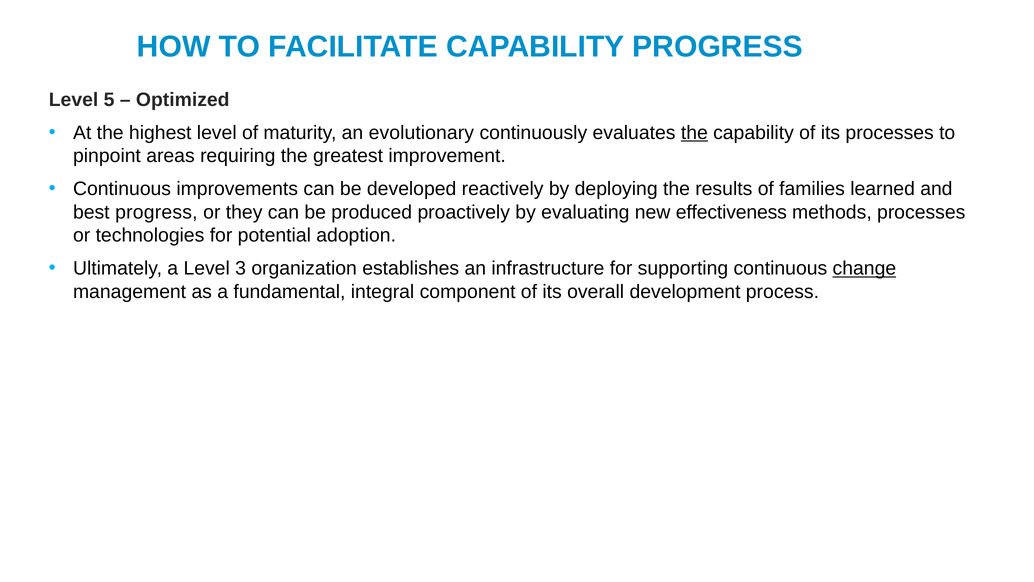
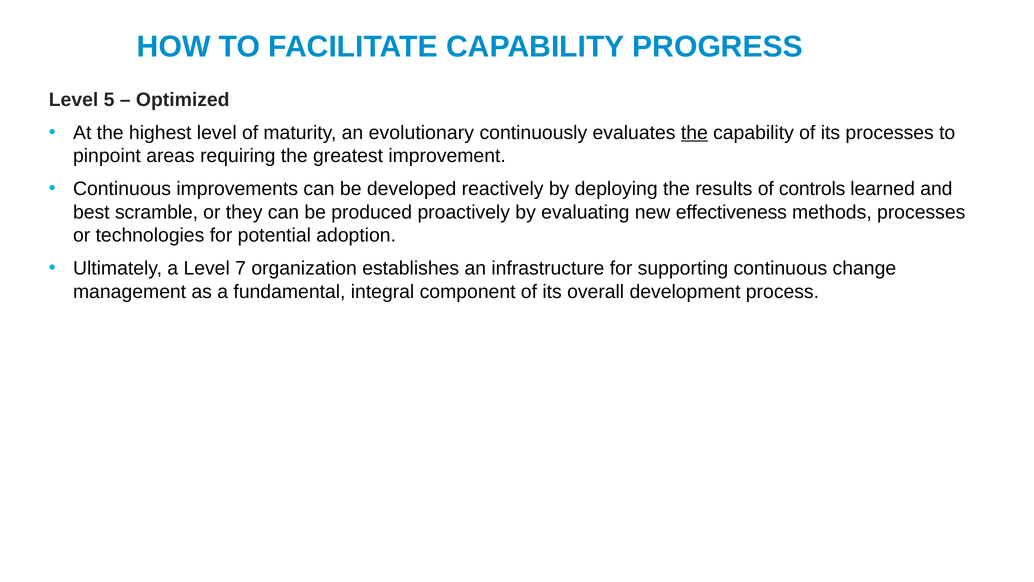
families: families -> controls
best progress: progress -> scramble
3: 3 -> 7
change underline: present -> none
